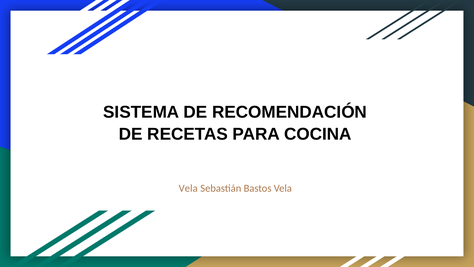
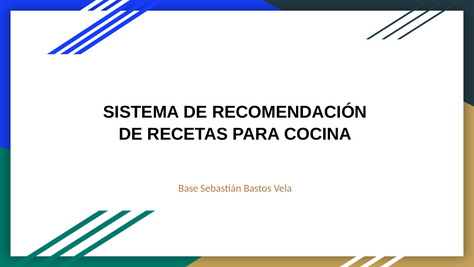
Vela at (188, 188): Vela -> Base
